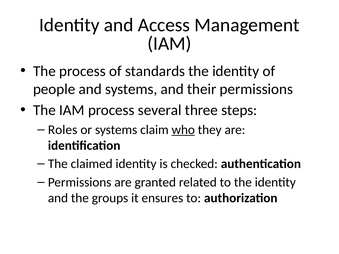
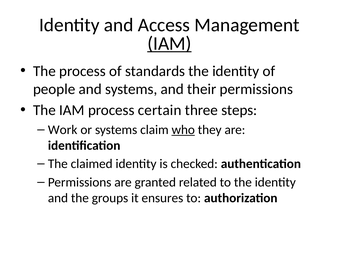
IAM at (169, 44) underline: none -> present
several: several -> certain
Roles: Roles -> Work
